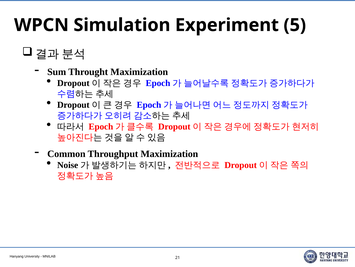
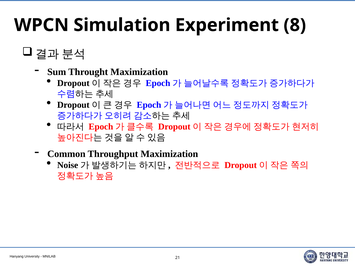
5: 5 -> 8
